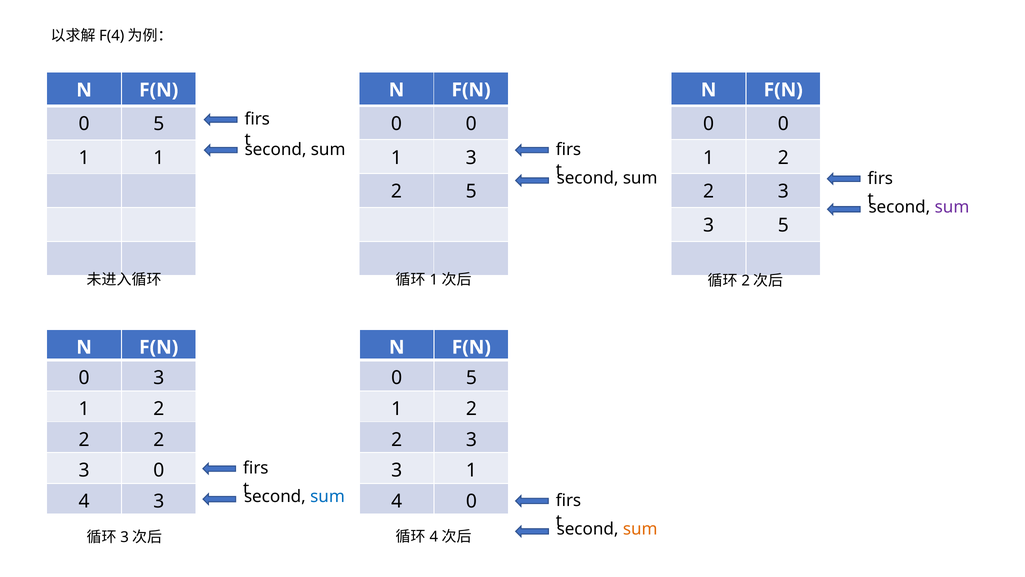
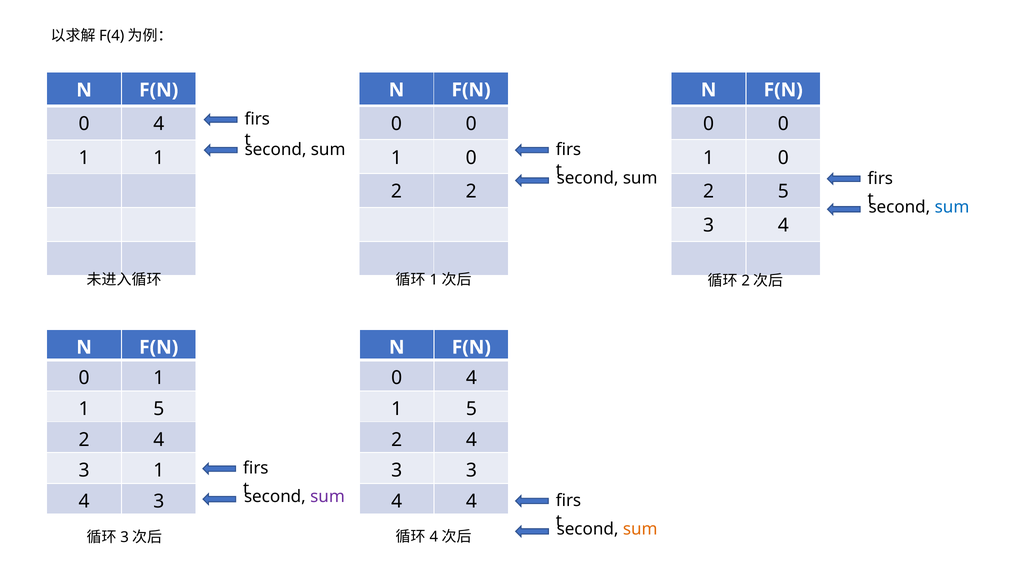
5 at (159, 124): 5 -> 4
3 at (471, 158): 3 -> 0
2 at (783, 158): 2 -> 0
2 5: 5 -> 2
3 at (783, 191): 3 -> 5
sum at (952, 207) colour: purple -> blue
5 at (783, 225): 5 -> 4
3 at (159, 378): 3 -> 1
5 at (471, 378): 5 -> 4
2 at (159, 409): 2 -> 5
2 at (471, 409): 2 -> 5
2 at (159, 439): 2 -> 4
3 at (471, 439): 3 -> 4
3 0: 0 -> 1
1 at (471, 470): 1 -> 3
sum at (328, 496) colour: blue -> purple
4 0: 0 -> 4
